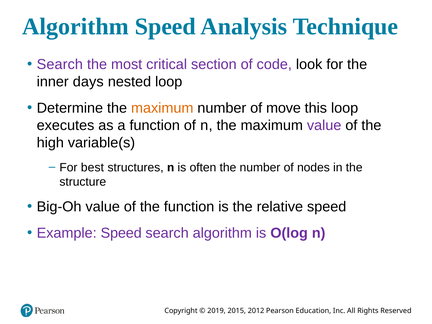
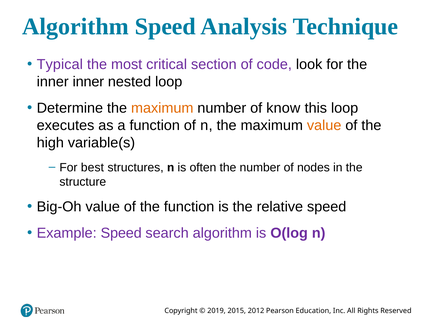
Search at (60, 65): Search -> Typical
inner days: days -> inner
move: move -> know
value at (324, 125) colour: purple -> orange
